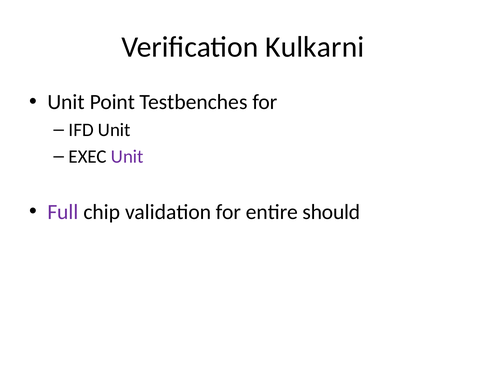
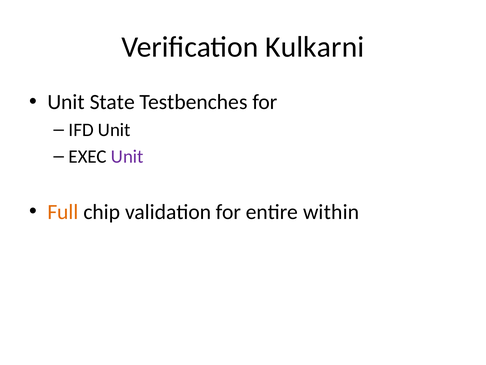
Point: Point -> State
Full colour: purple -> orange
should: should -> within
